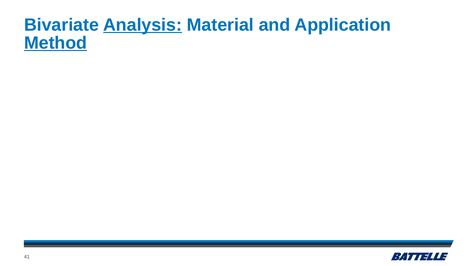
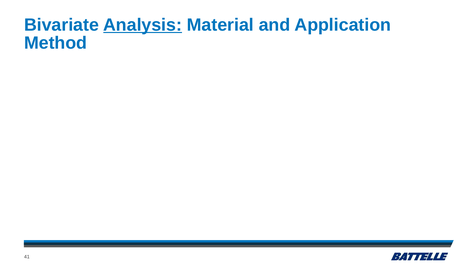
Method underline: present -> none
